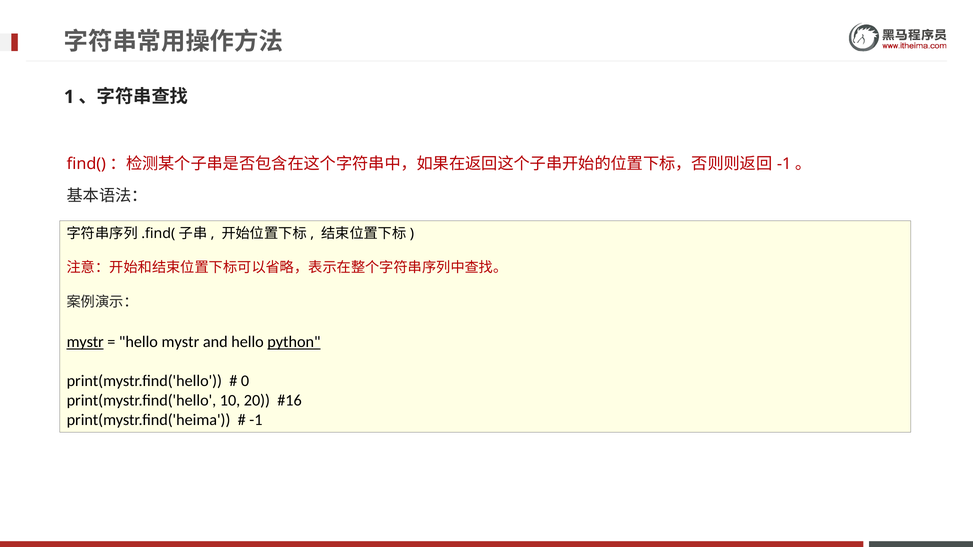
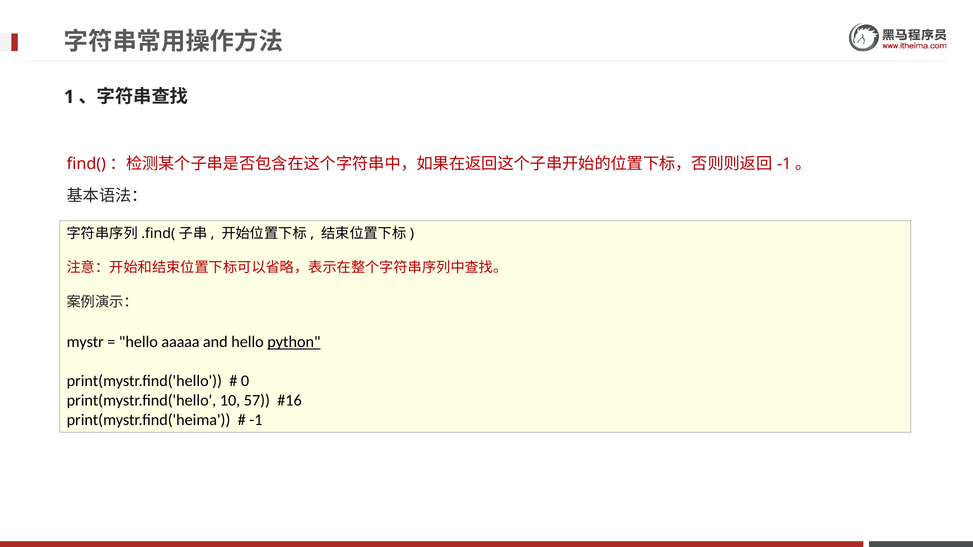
mystr at (85, 342) underline: present -> none
hello mystr: mystr -> aaaaa
20: 20 -> 57
